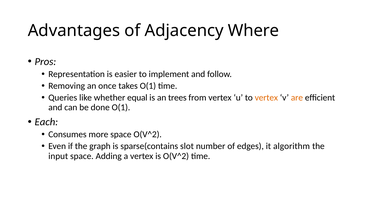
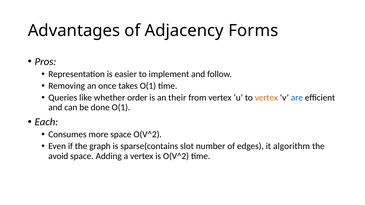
Where: Where -> Forms
equal: equal -> order
trees: trees -> their
are colour: orange -> blue
input: input -> avoid
